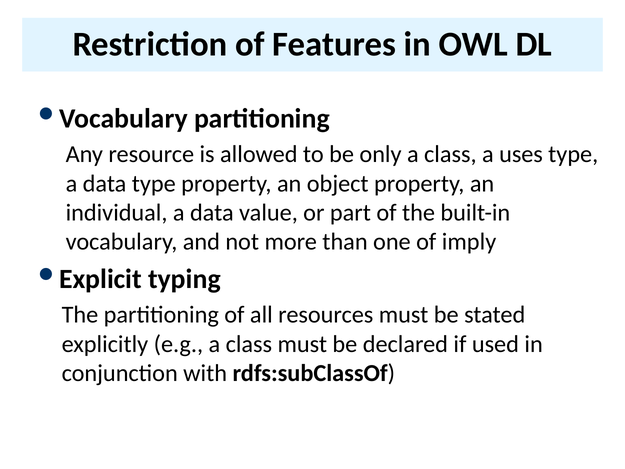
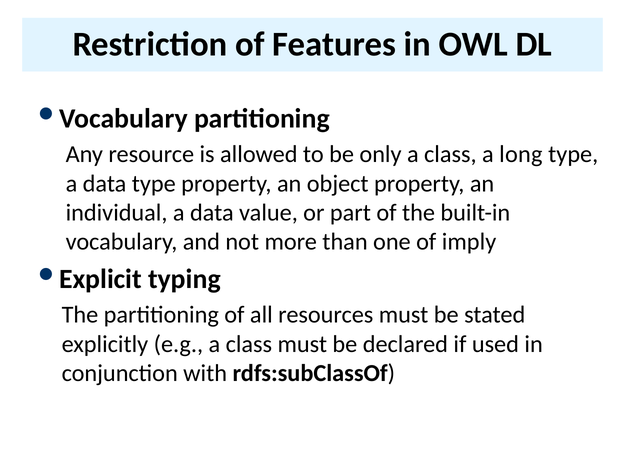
uses: uses -> long
